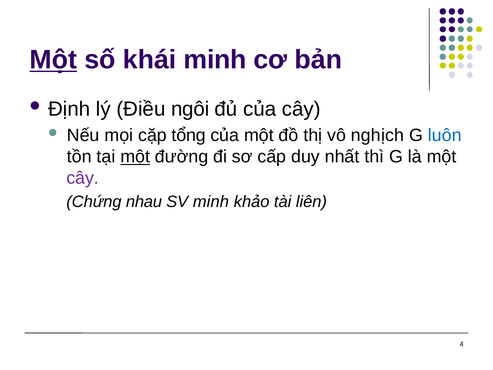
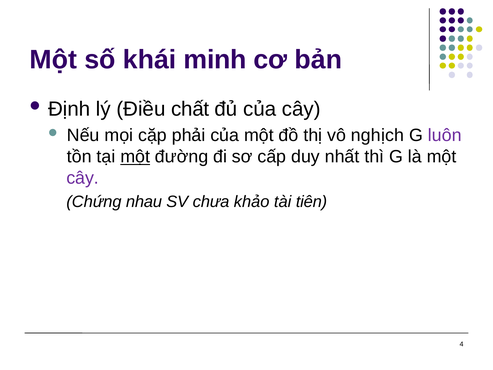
Một at (53, 60) underline: present -> none
ngôi: ngôi -> chất
tổng: tổng -> phải
luôn colour: blue -> purple
SV minh: minh -> chưa
liên: liên -> tiên
